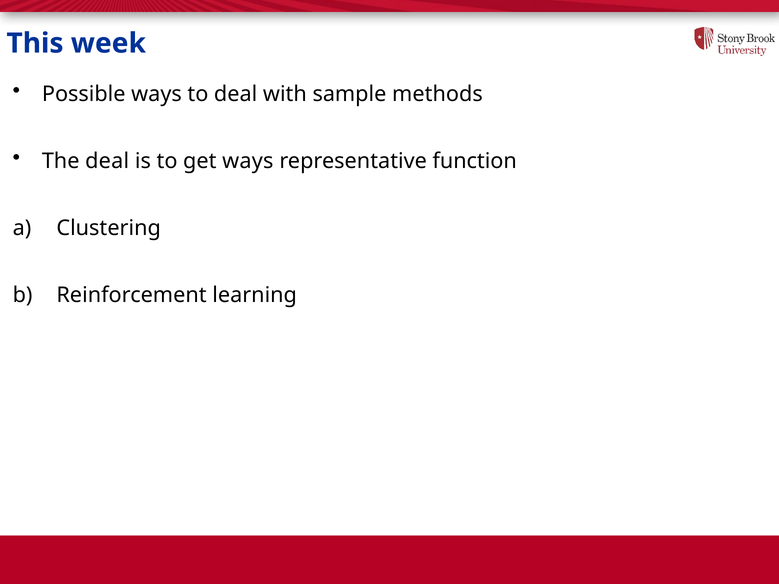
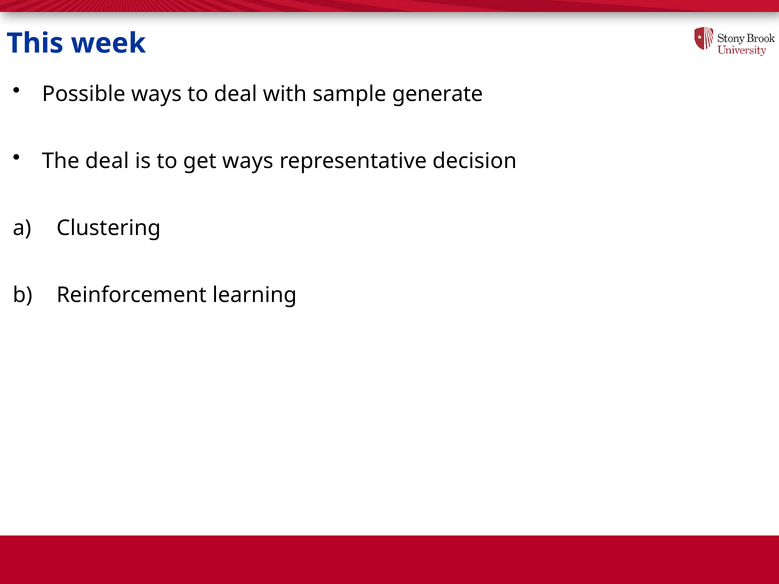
methods: methods -> generate
function: function -> decision
